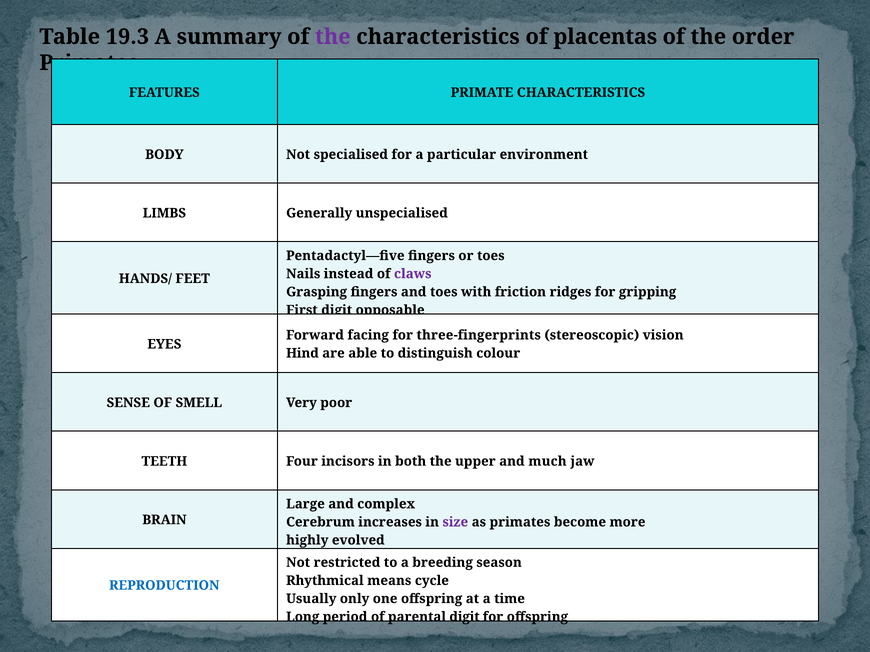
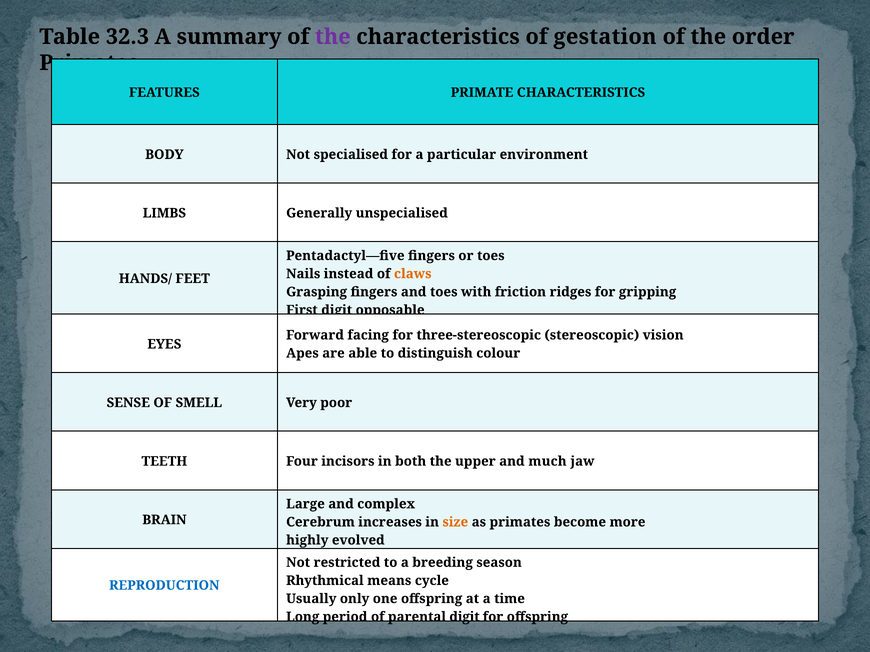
19.3: 19.3 -> 32.3
placentas: placentas -> gestation
claws colour: purple -> orange
three-fingerprints: three-fingerprints -> three-stereoscopic
Hind: Hind -> Apes
size colour: purple -> orange
